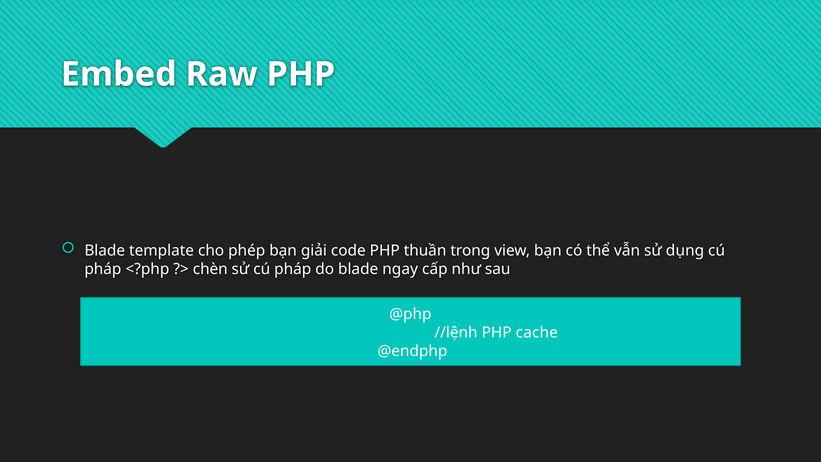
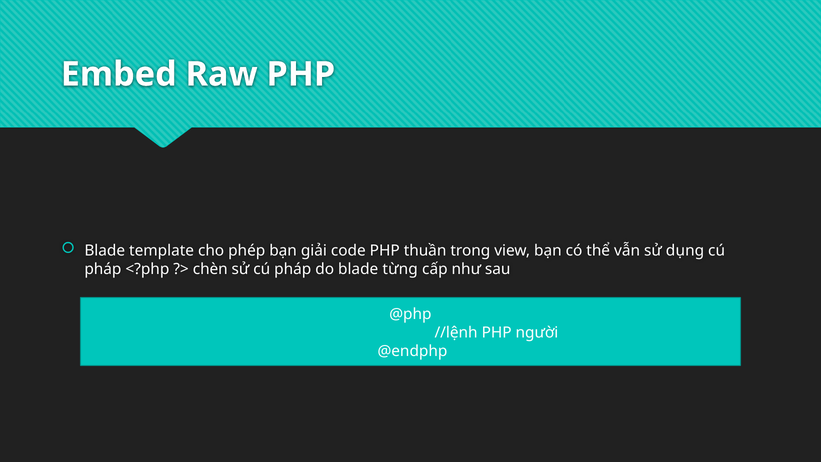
ngay: ngay -> từng
cache: cache -> người
